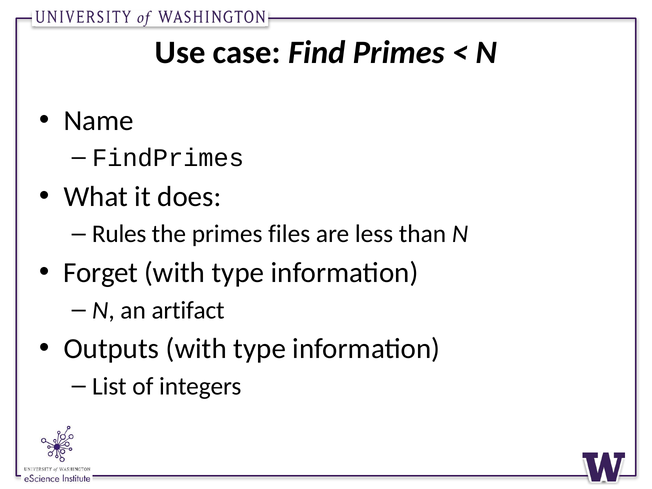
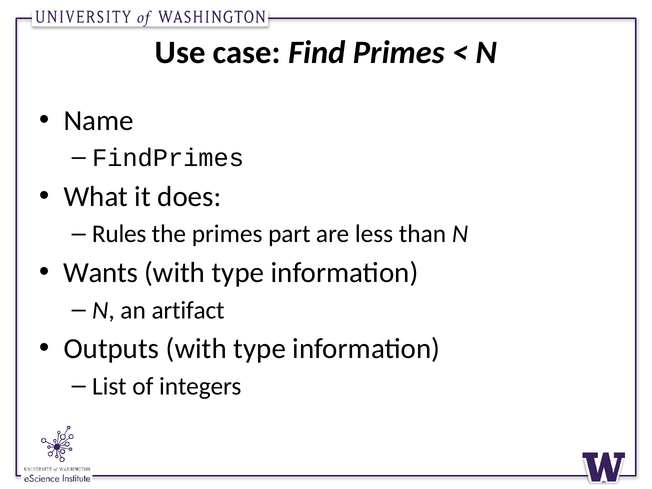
files: files -> part
Forget: Forget -> Wants
